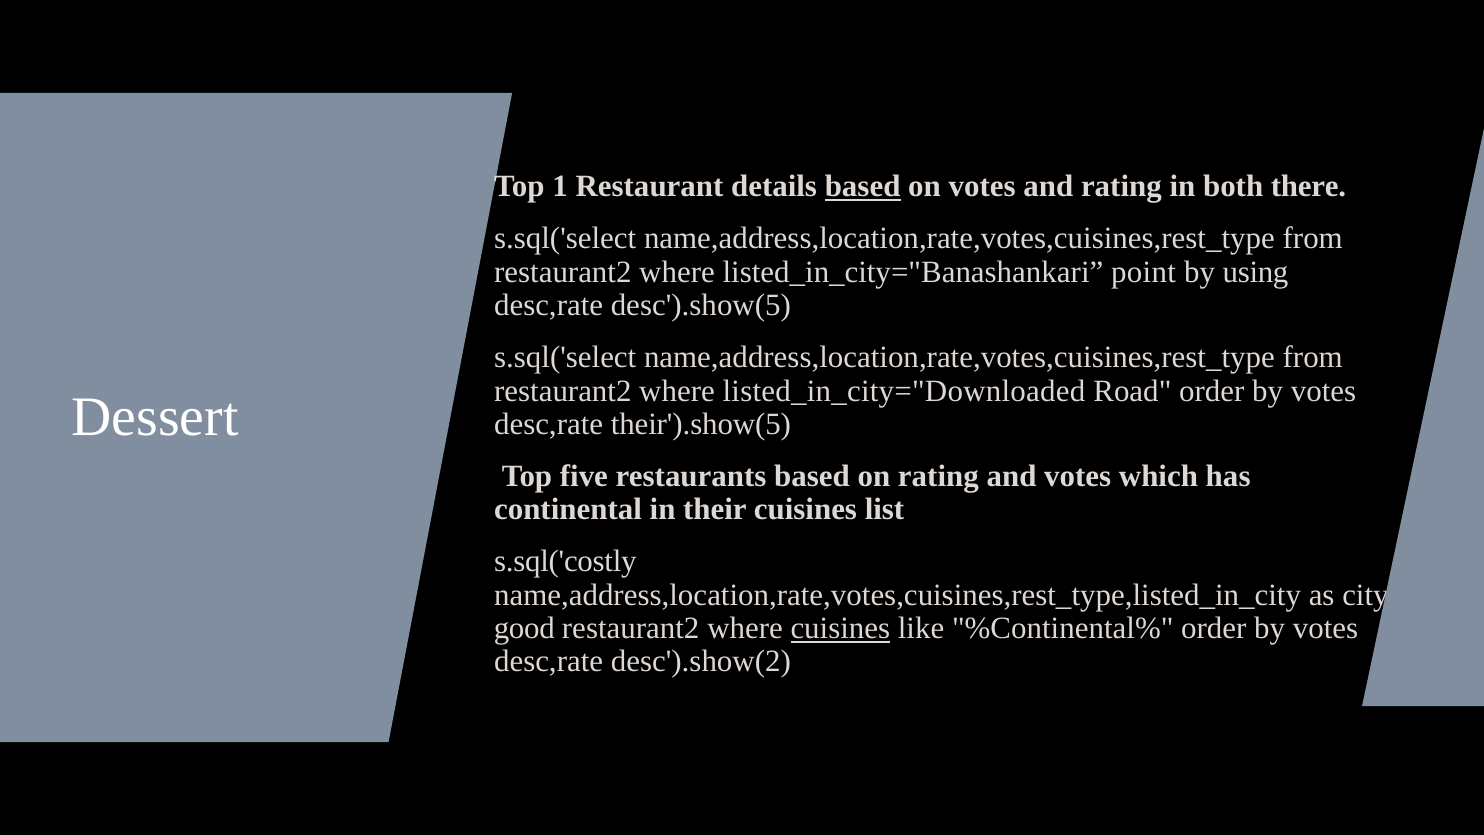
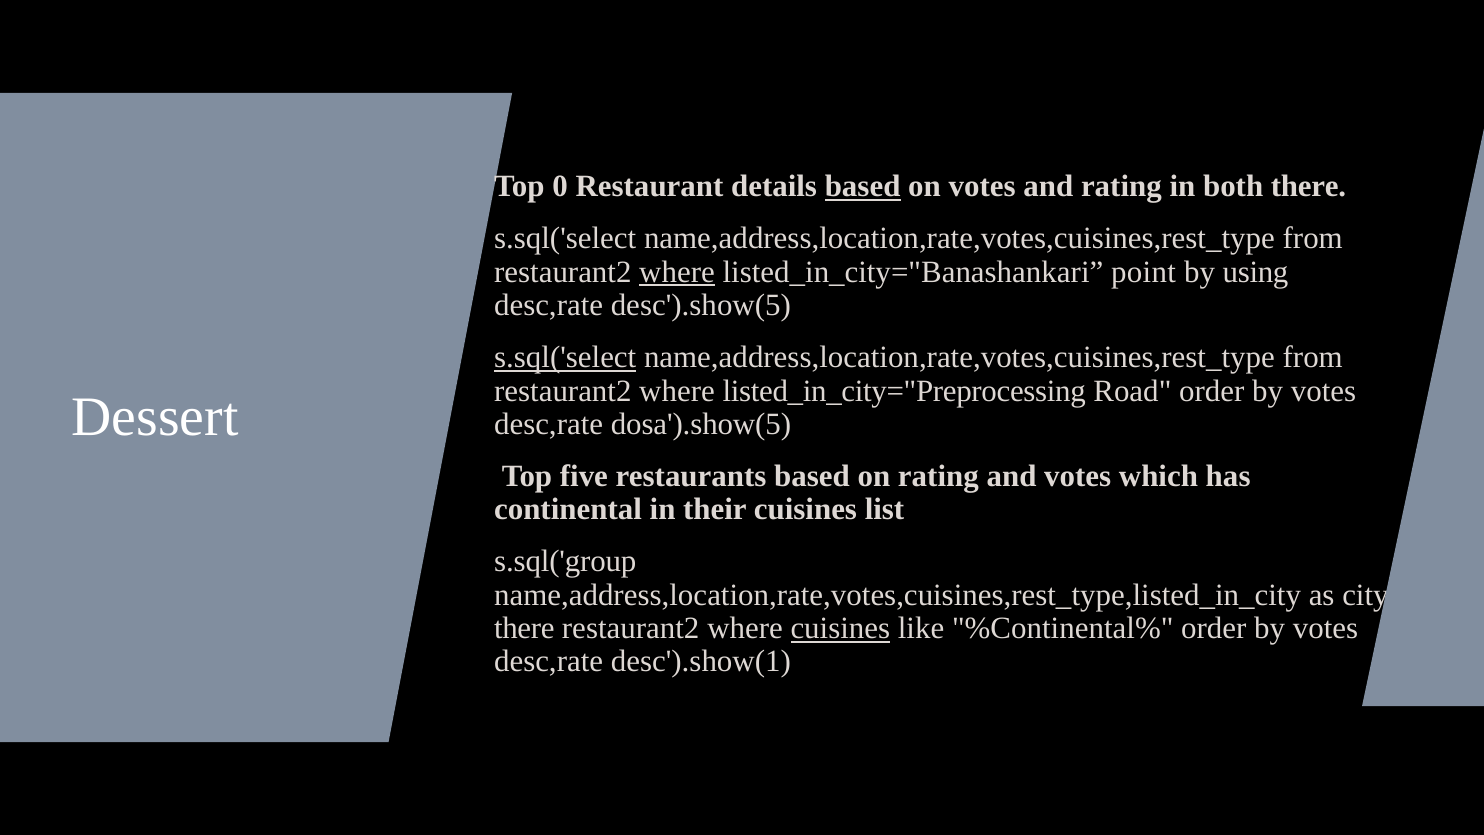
1: 1 -> 0
where at (677, 272) underline: none -> present
s.sql('select at (565, 357) underline: none -> present
listed_in_city="Downloaded: listed_in_city="Downloaded -> listed_in_city="Preprocessing
their').show(5: their').show(5 -> dosa').show(5
s.sql('costly: s.sql('costly -> s.sql('group
good at (524, 628): good -> there
desc').show(2: desc').show(2 -> desc').show(1
